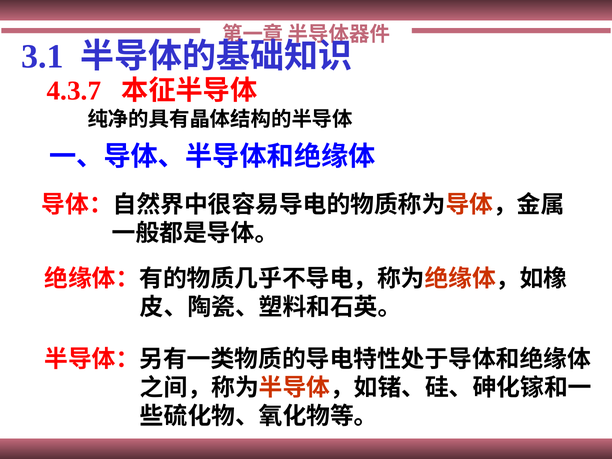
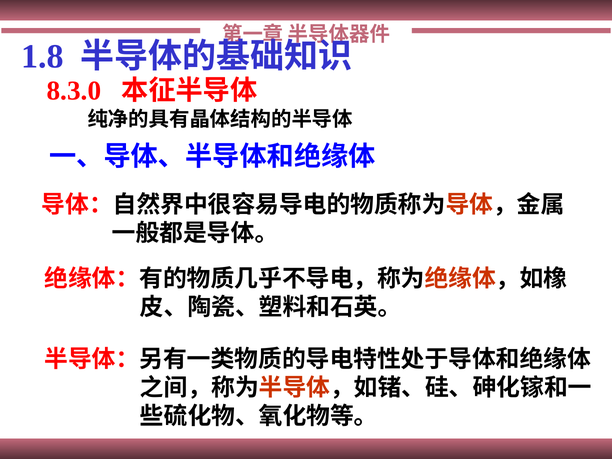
3.1: 3.1 -> 1.8
4.3.7: 4.3.7 -> 8.3.0
